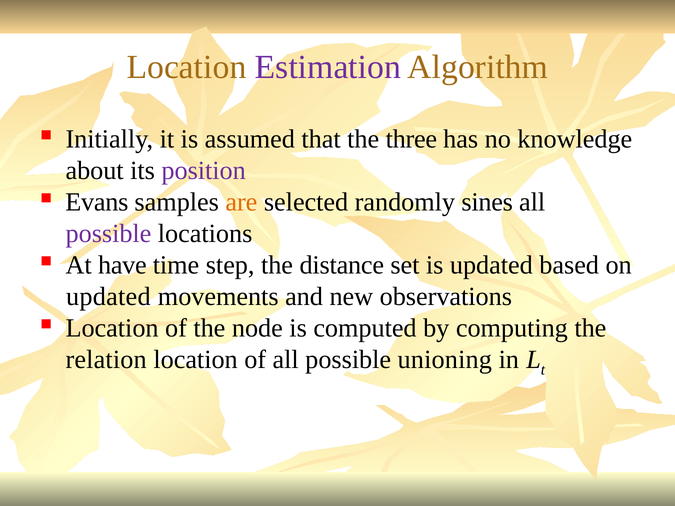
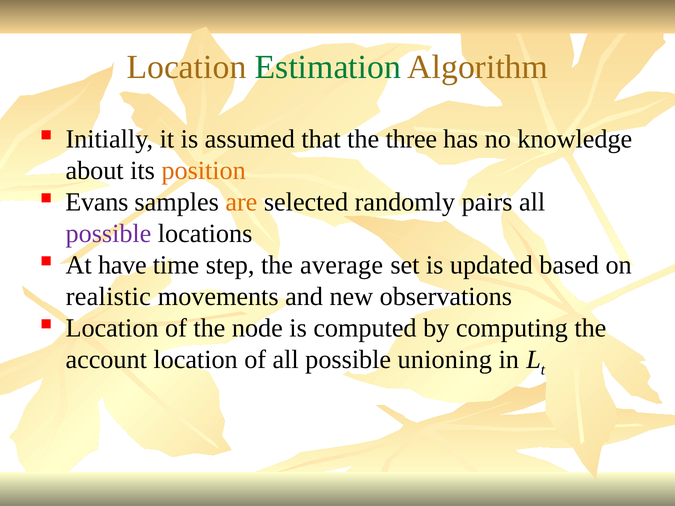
Estimation colour: purple -> green
position colour: purple -> orange
sines: sines -> pairs
distance: distance -> average
updated at (108, 297): updated -> realistic
relation: relation -> account
